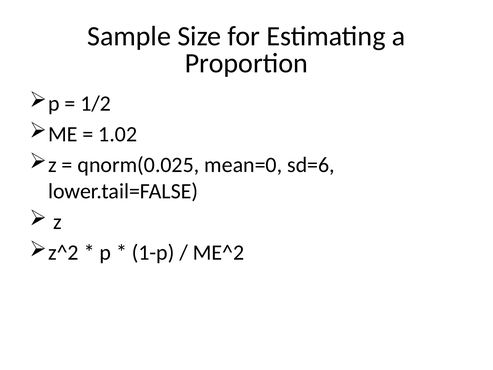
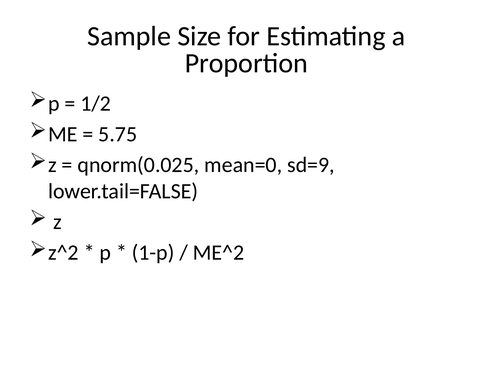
1.02: 1.02 -> 5.75
sd=6: sd=6 -> sd=9
